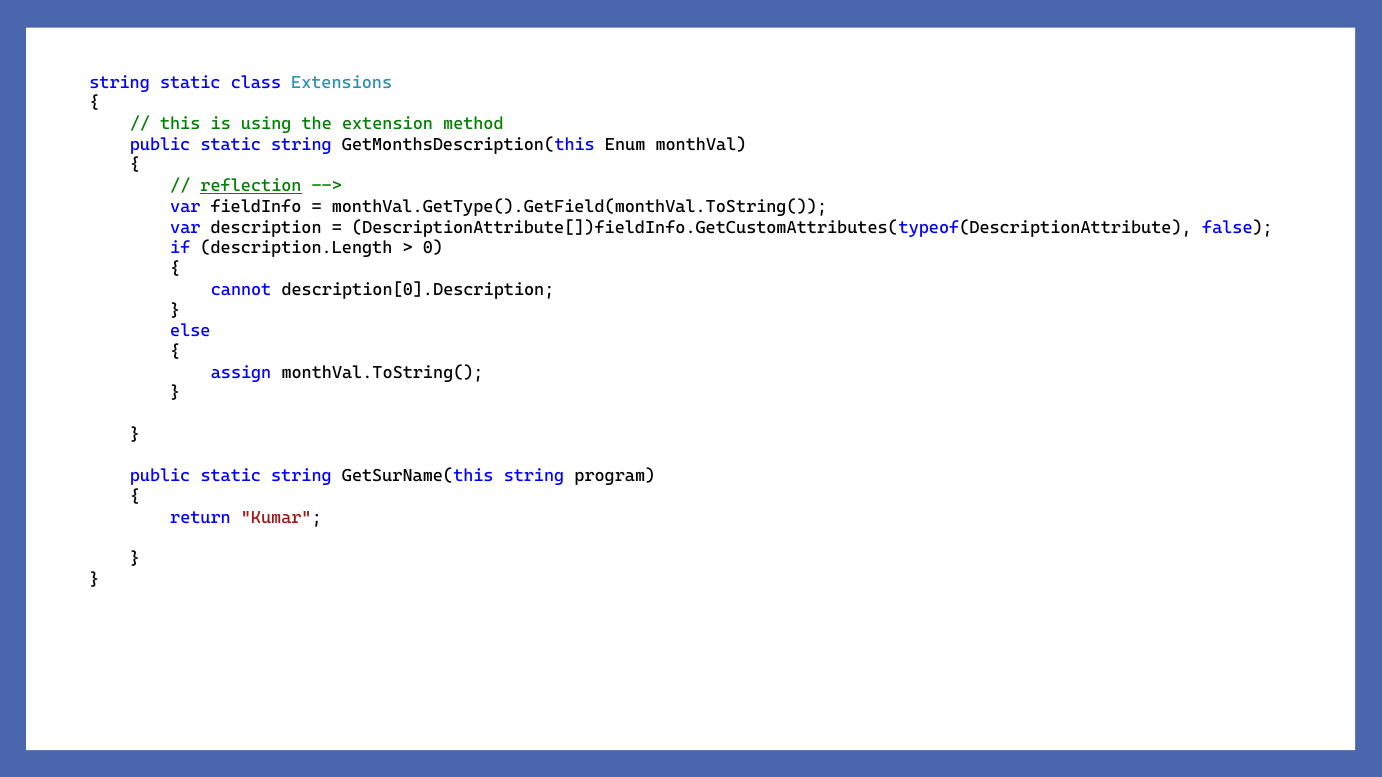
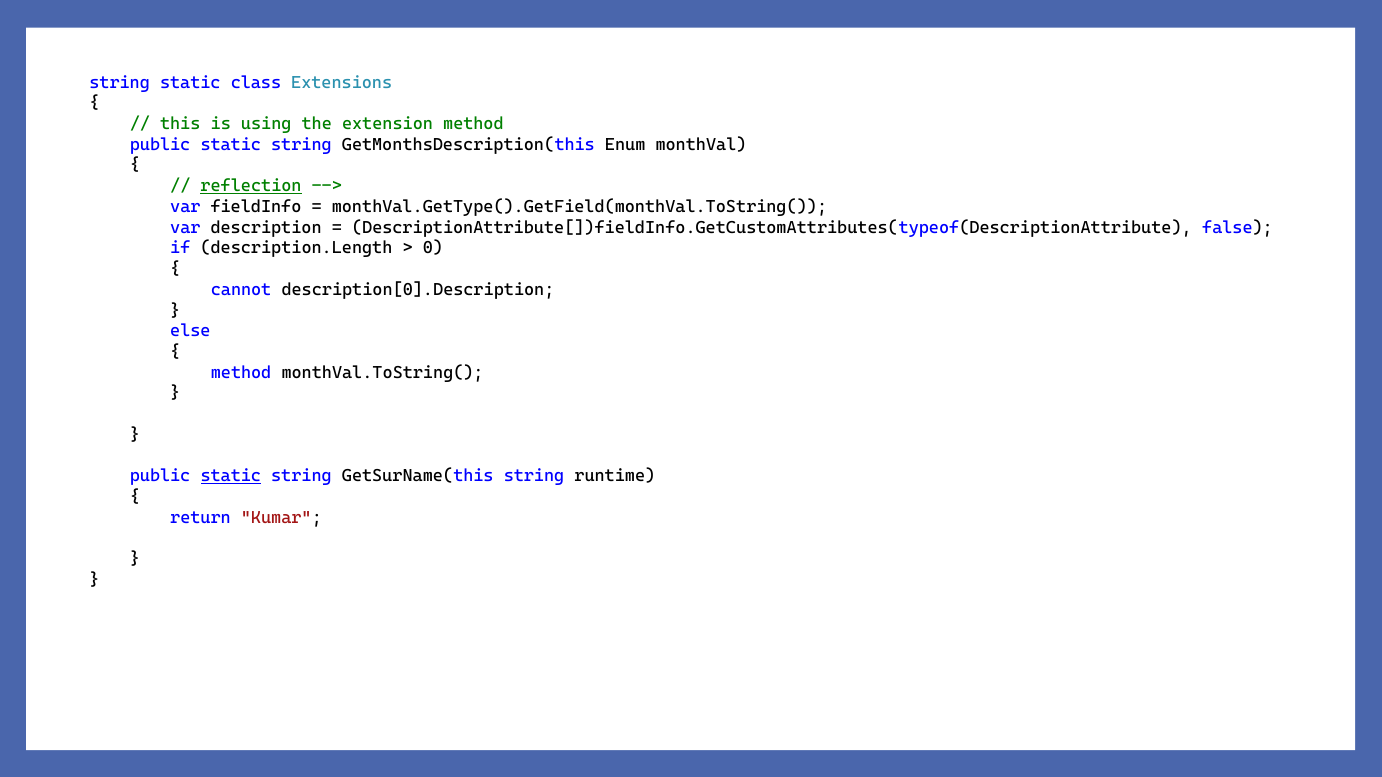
assign at (241, 373): assign -> method
static at (231, 476) underline: none -> present
program: program -> runtime
